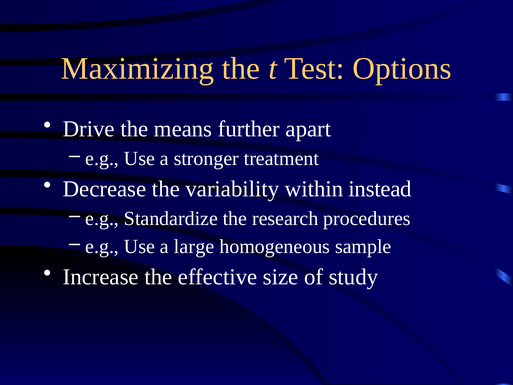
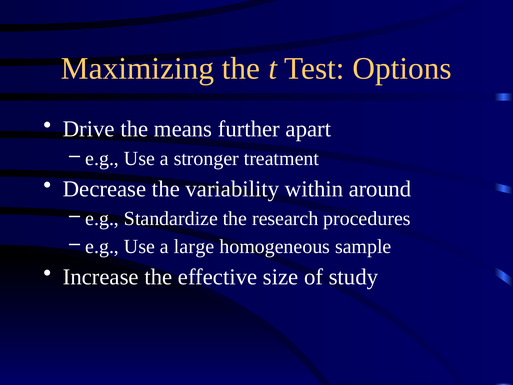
instead: instead -> around
